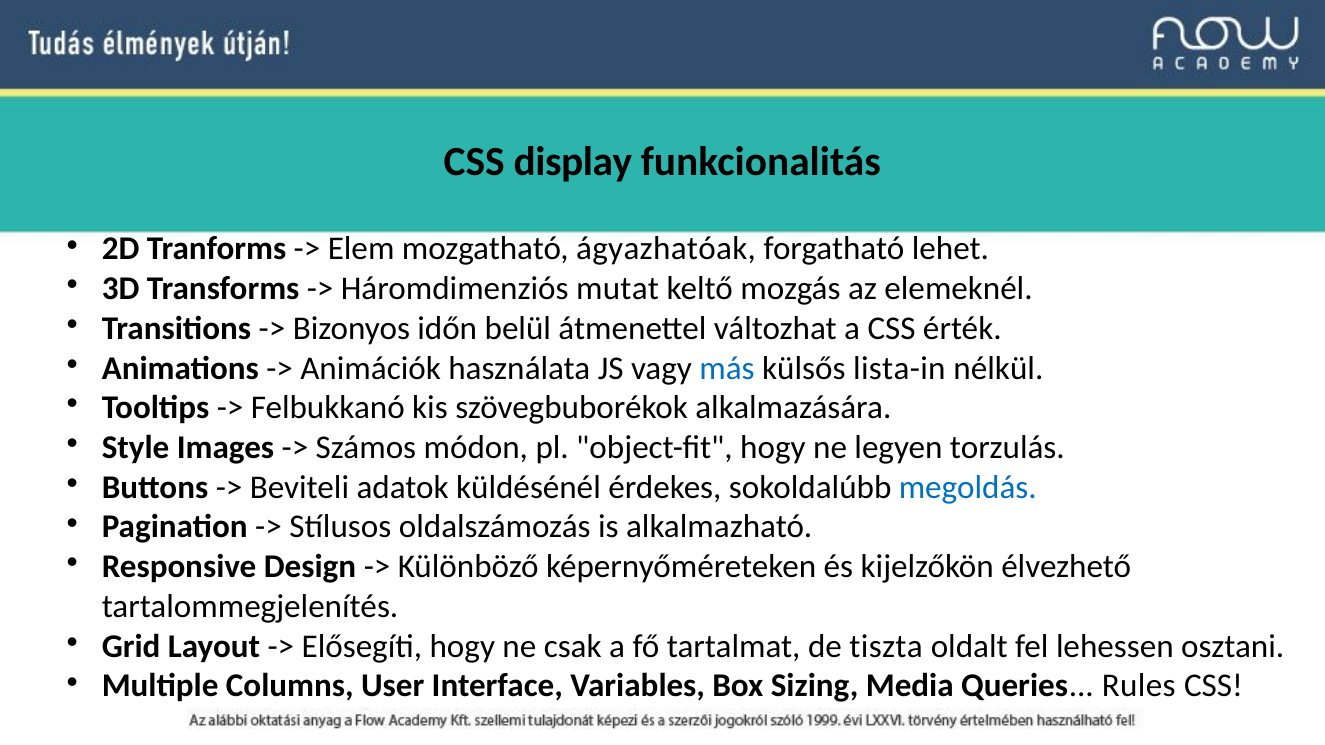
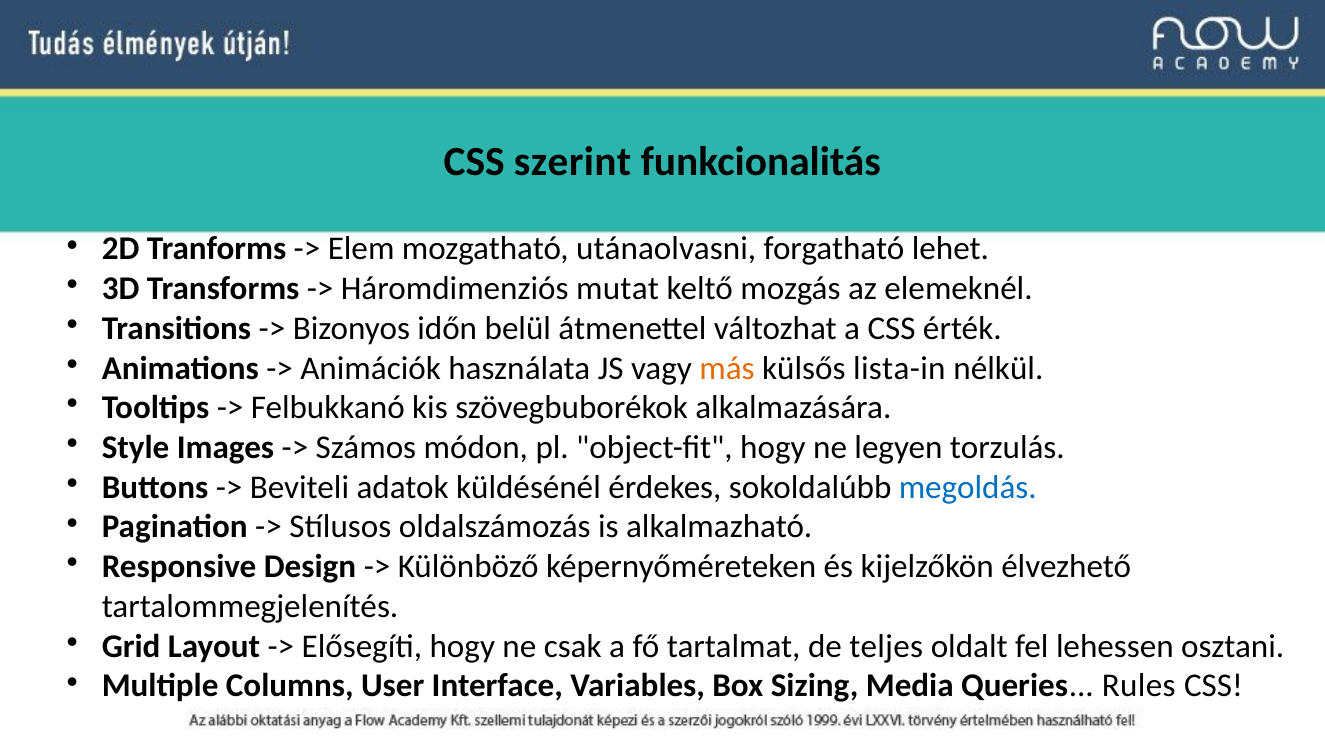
display: display -> szerint
ágyazhatóak: ágyazhatóak -> utánaolvasni
más colour: blue -> orange
tiszta: tiszta -> teljes
